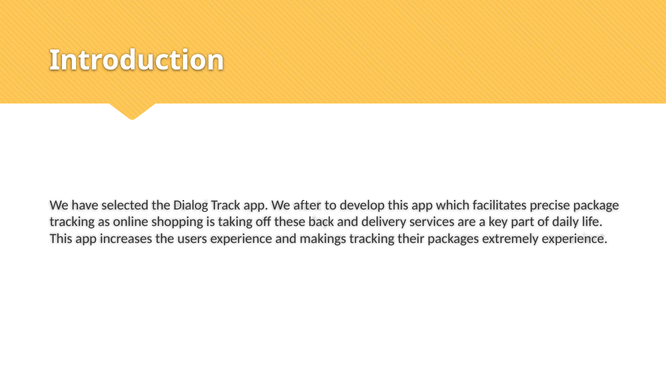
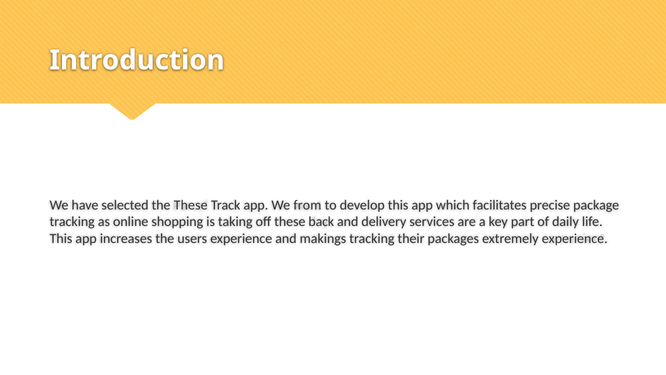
the Dialog: Dialog -> These
after: after -> from
